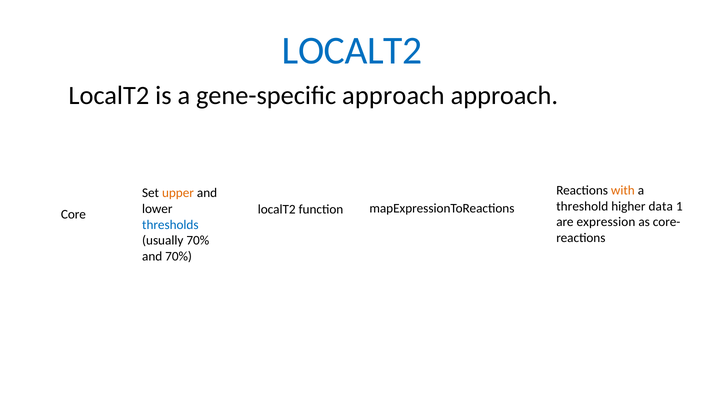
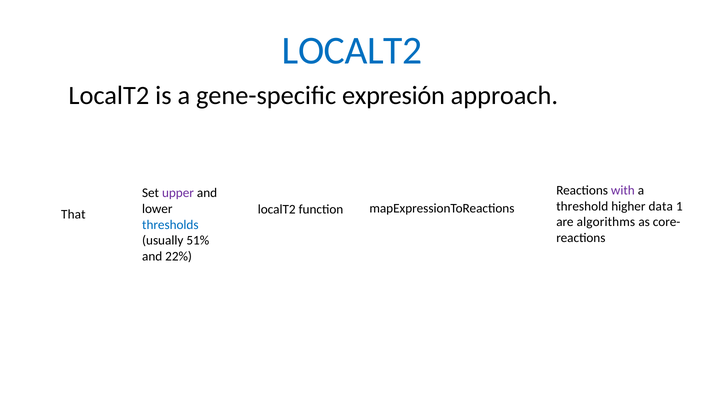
gene-specific approach: approach -> expresión
with colour: orange -> purple
upper colour: orange -> purple
Core: Core -> That
expression: expression -> algorithms
usually 70%: 70% -> 51%
and 70%: 70% -> 22%
